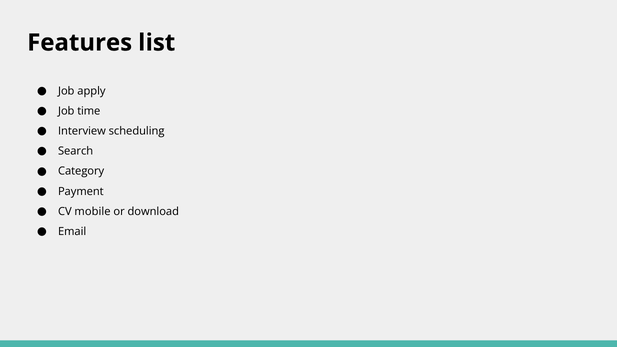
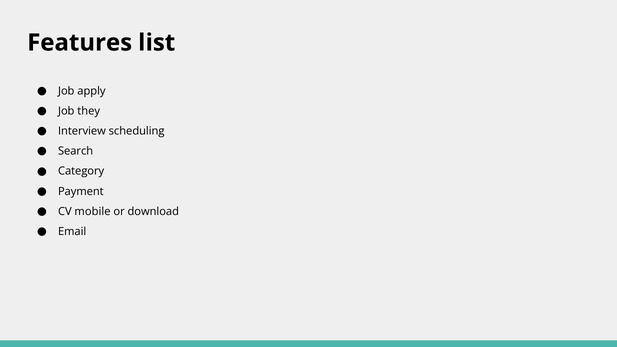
time: time -> they
